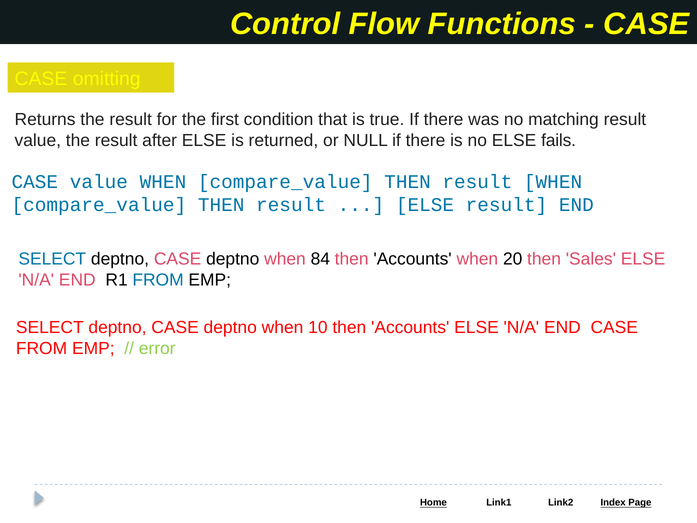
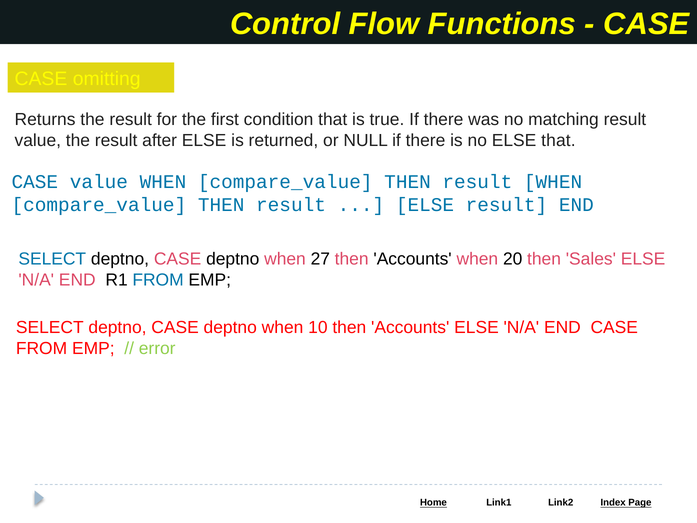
ELSE fails: fails -> that
84: 84 -> 27
